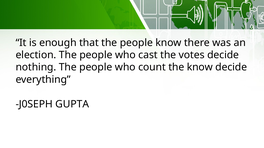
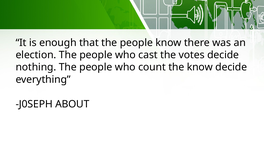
GUPTA: GUPTA -> ABOUT
